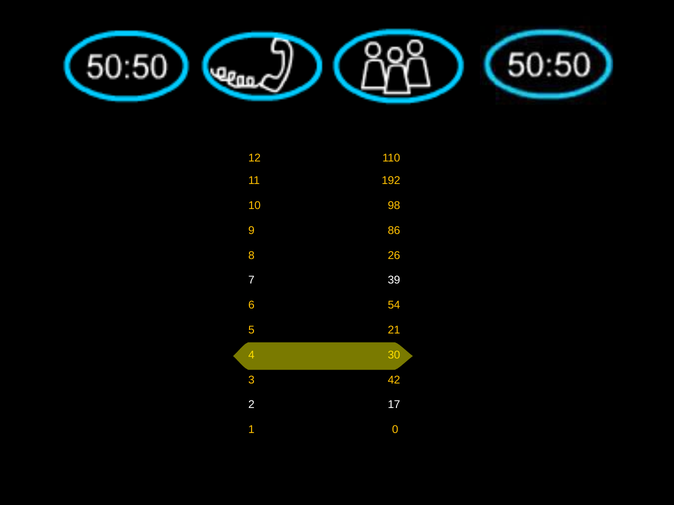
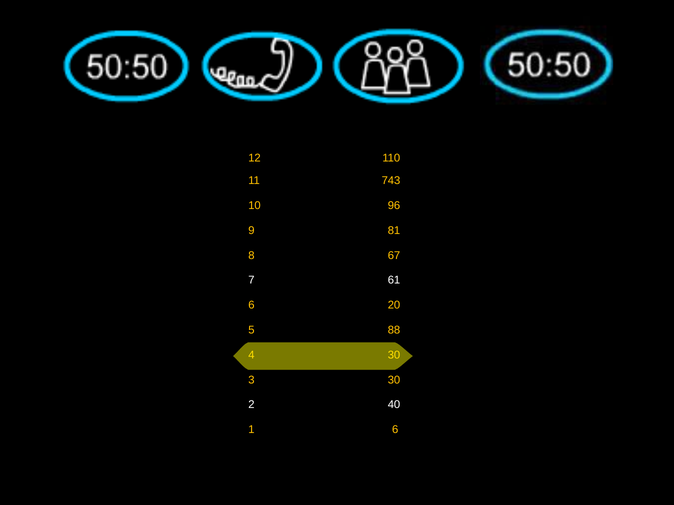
192: 192 -> 743
98: 98 -> 96
86: 86 -> 81
26: 26 -> 67
39: 39 -> 61
54: 54 -> 20
21: 21 -> 88
3 42: 42 -> 30
17: 17 -> 40
1 0: 0 -> 6
